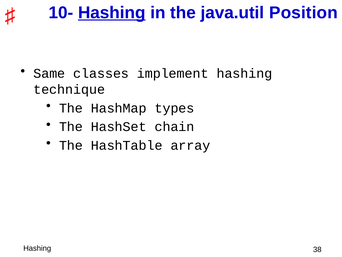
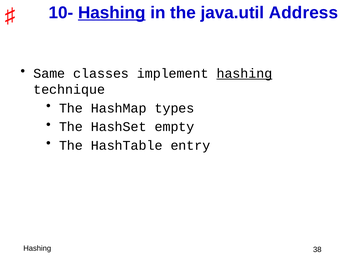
Position: Position -> Address
hashing at (244, 73) underline: none -> present
chain: chain -> empty
array: array -> entry
